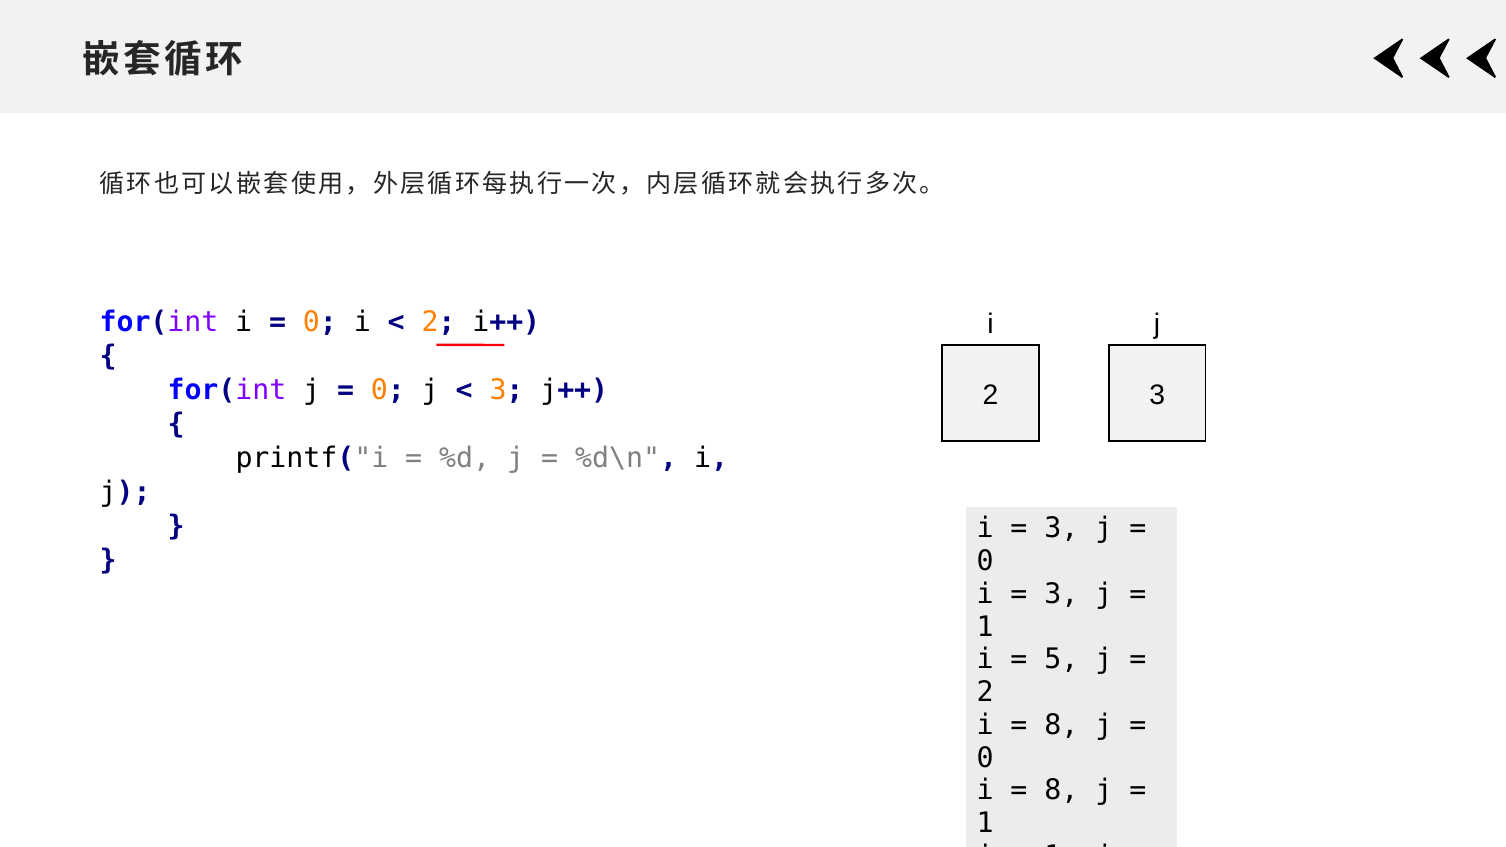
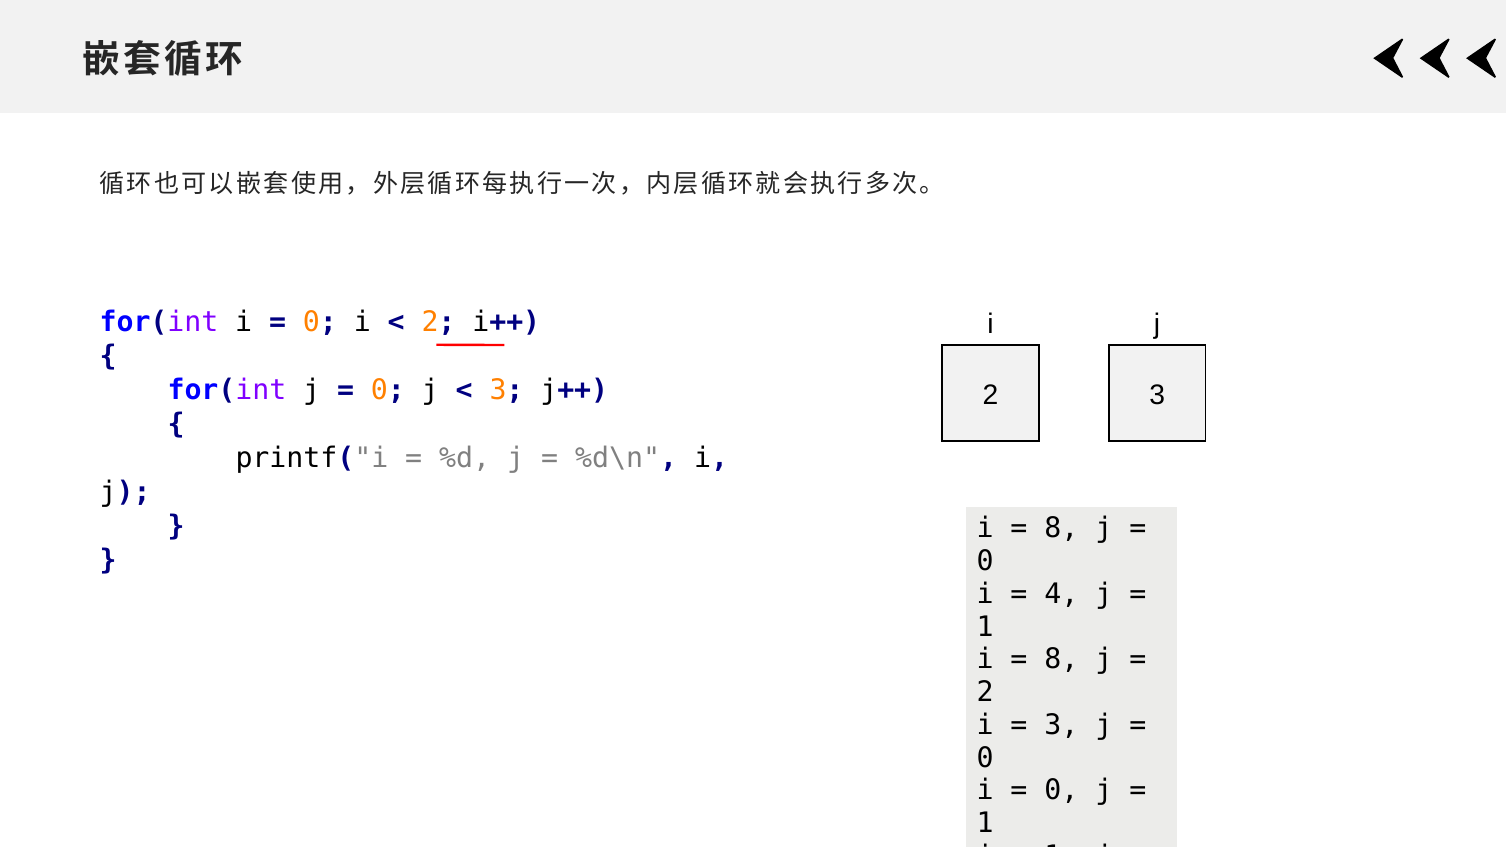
3 at (1061, 528): 3 -> 8
3 at (1061, 594): 3 -> 4
5 at (1061, 660): 5 -> 8
8 at (1061, 725): 8 -> 3
8 at (1061, 791): 8 -> 0
